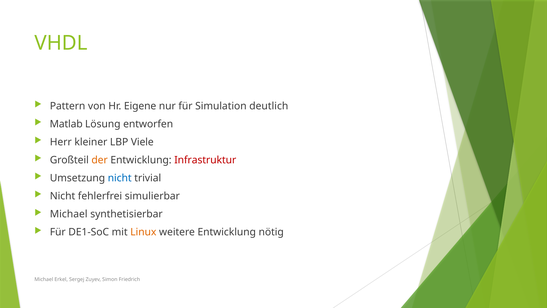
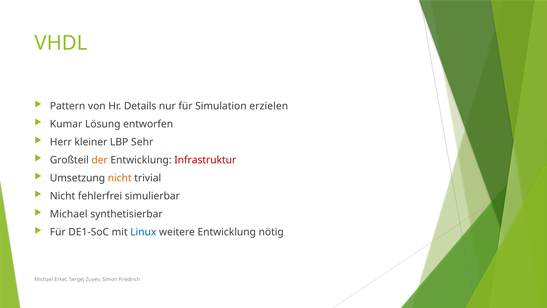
Eigene: Eigene -> Details
deutlich: deutlich -> erzielen
Matlab: Matlab -> Kumar
Viele: Viele -> Sehr
nicht at (120, 178) colour: blue -> orange
Linux colour: orange -> blue
